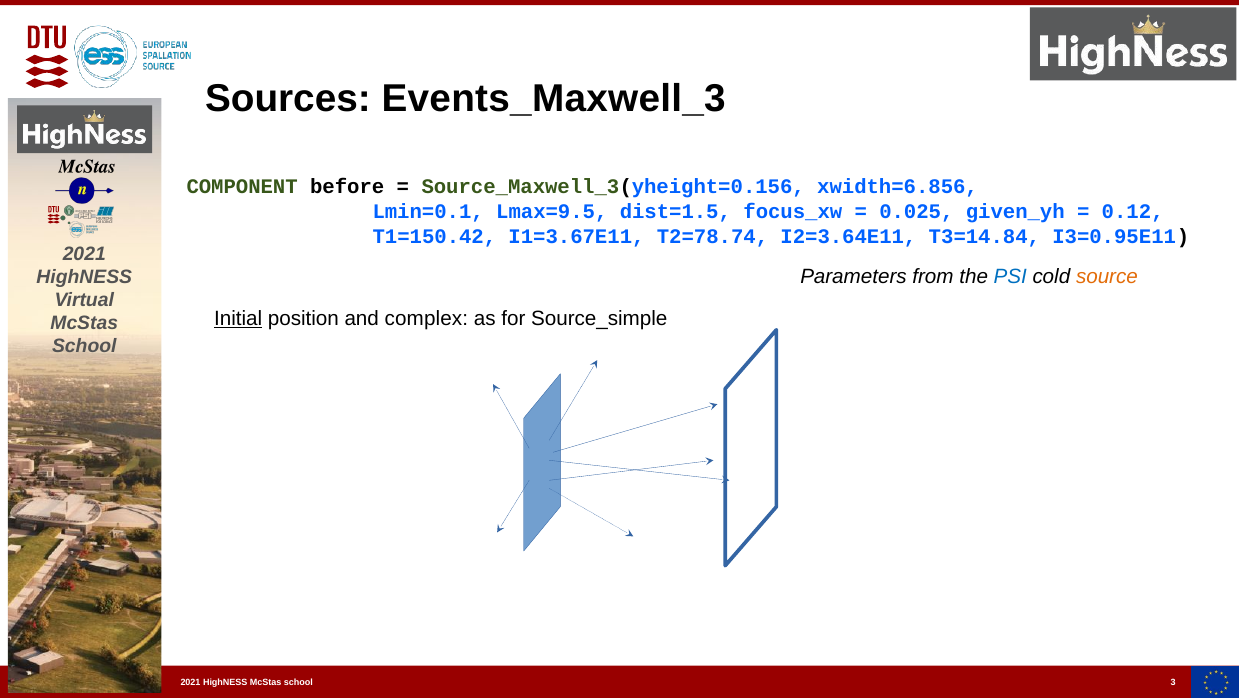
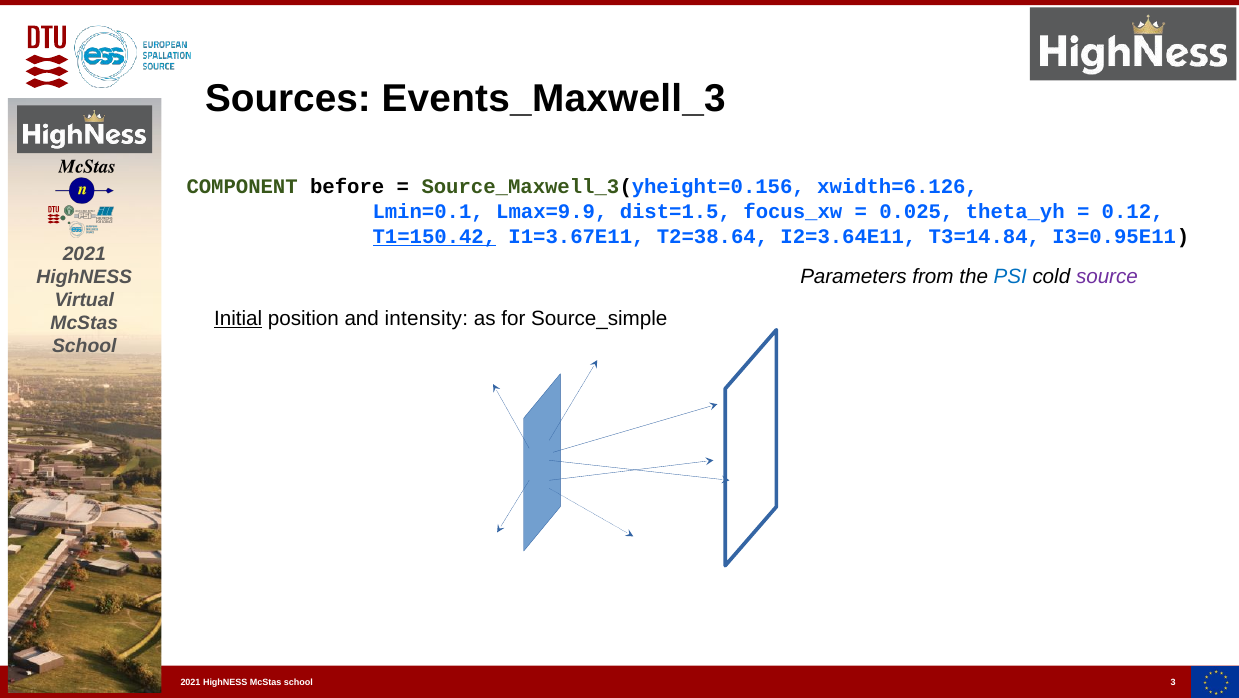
xwidth=6.856: xwidth=6.856 -> xwidth=6.126
Lmax=9.5: Lmax=9.5 -> Lmax=9.9
given_yh: given_yh -> theta_yh
T1=150.42 underline: none -> present
T2=78.74: T2=78.74 -> T2=38.64
source colour: orange -> purple
complex: complex -> intensity
